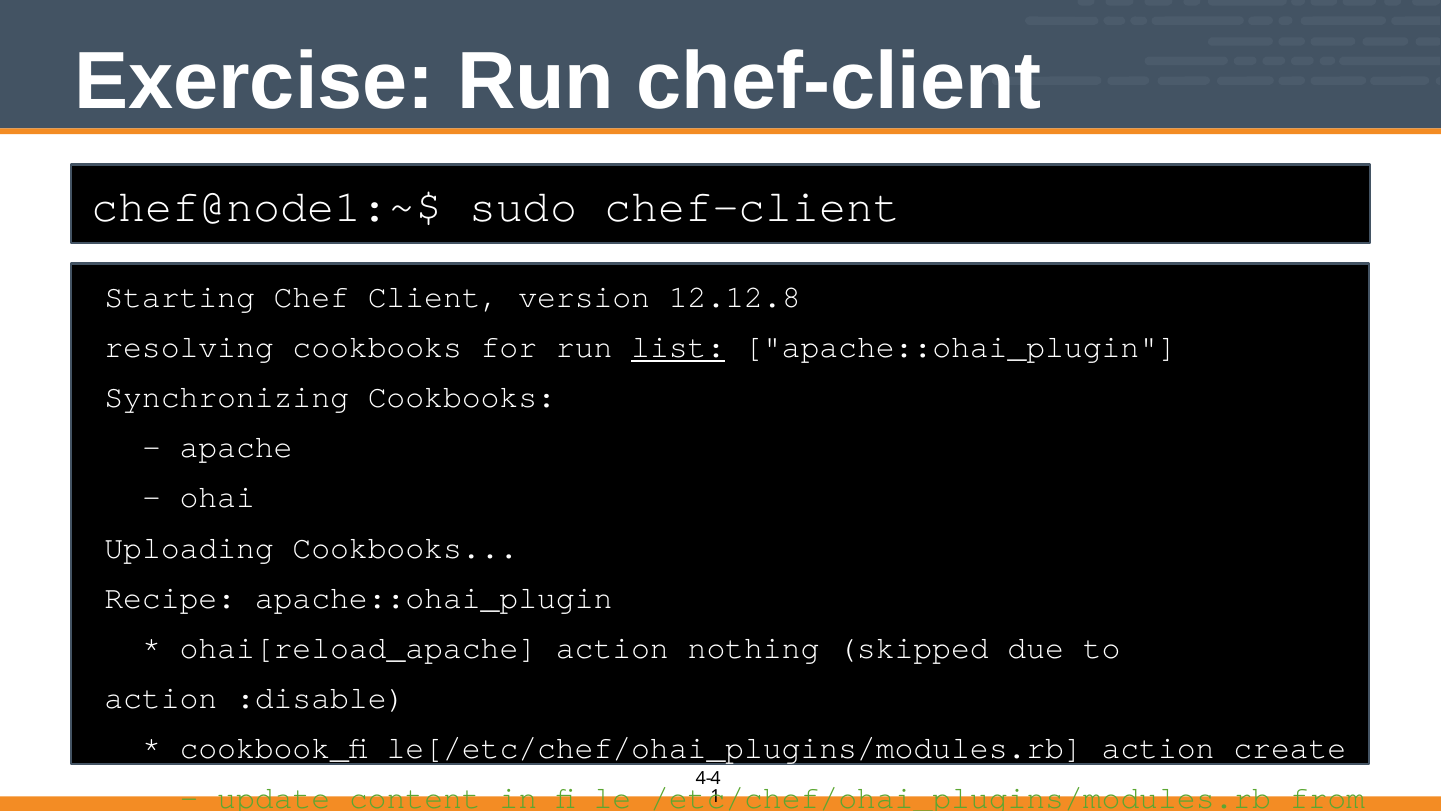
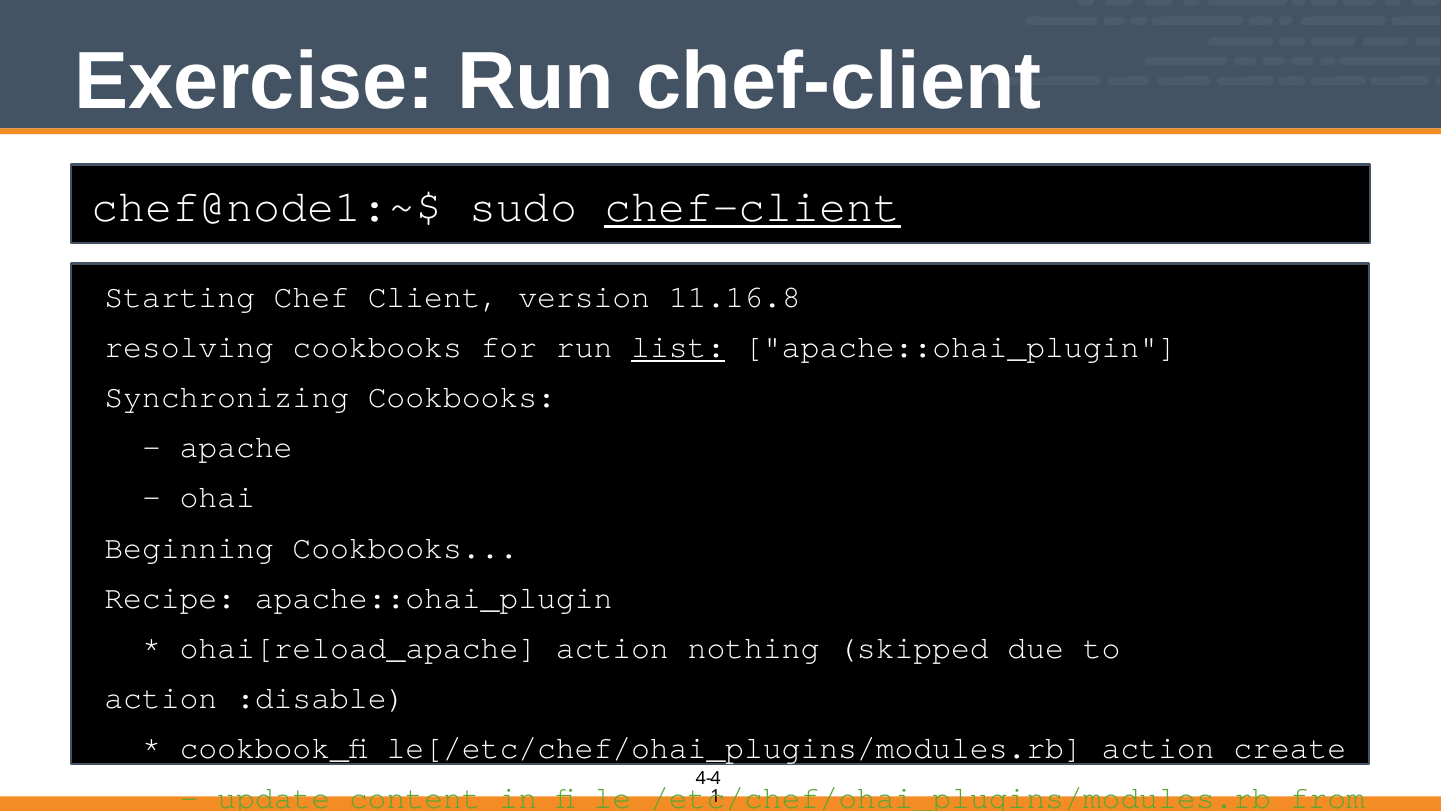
chef-client at (753, 207) underline: none -> present
12.12.8: 12.12.8 -> 11.16.8
Uploading: Uploading -> Beginning
